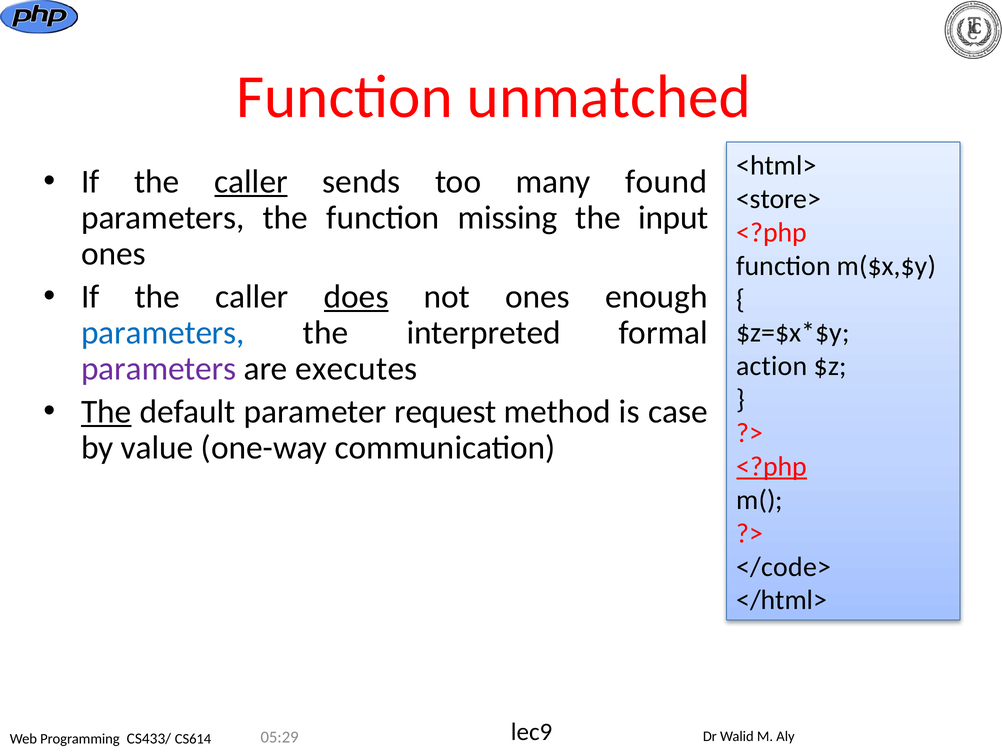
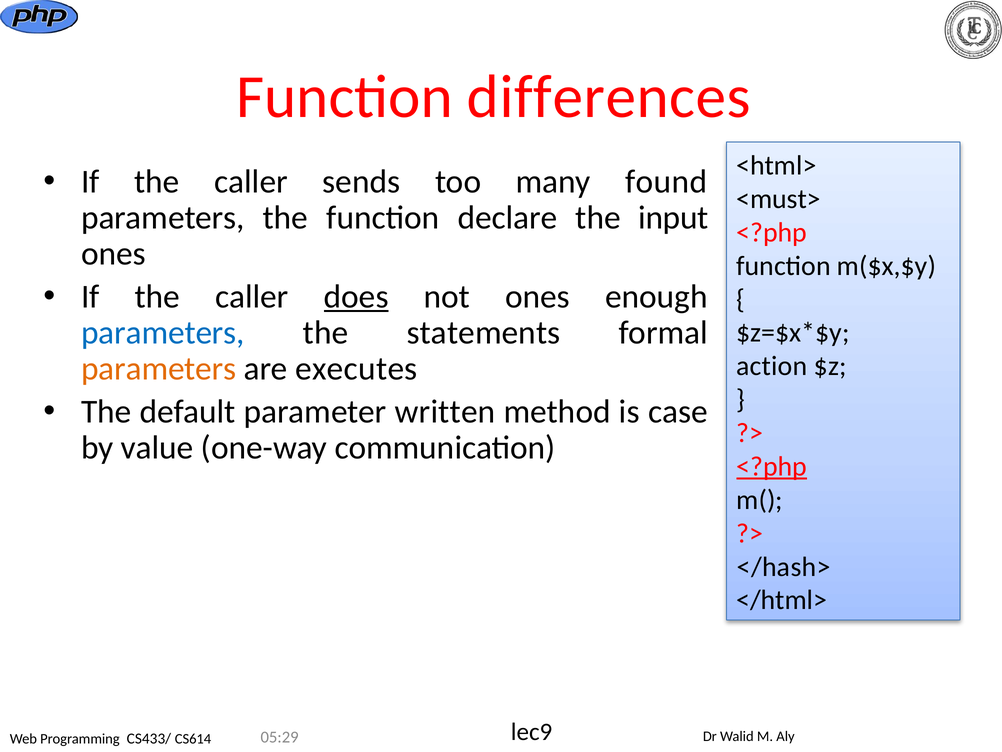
unmatched: unmatched -> differences
caller at (251, 182) underline: present -> none
<store>: <store> -> <must>
missing: missing -> declare
interpreted: interpreted -> statements
parameters at (159, 368) colour: purple -> orange
The at (106, 411) underline: present -> none
request: request -> written
</code>: </code> -> </hash>
